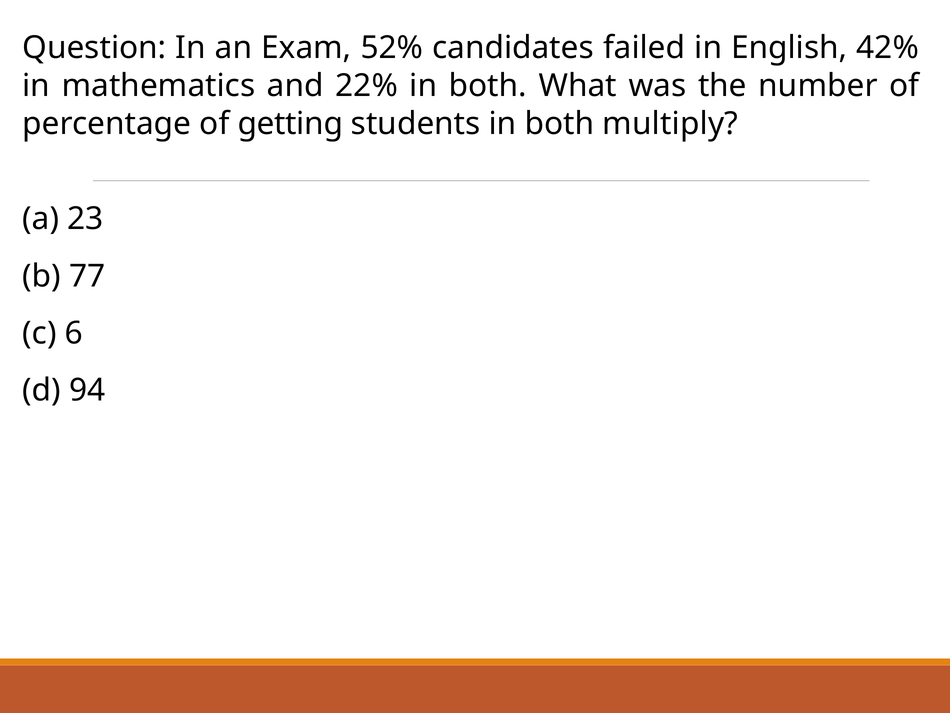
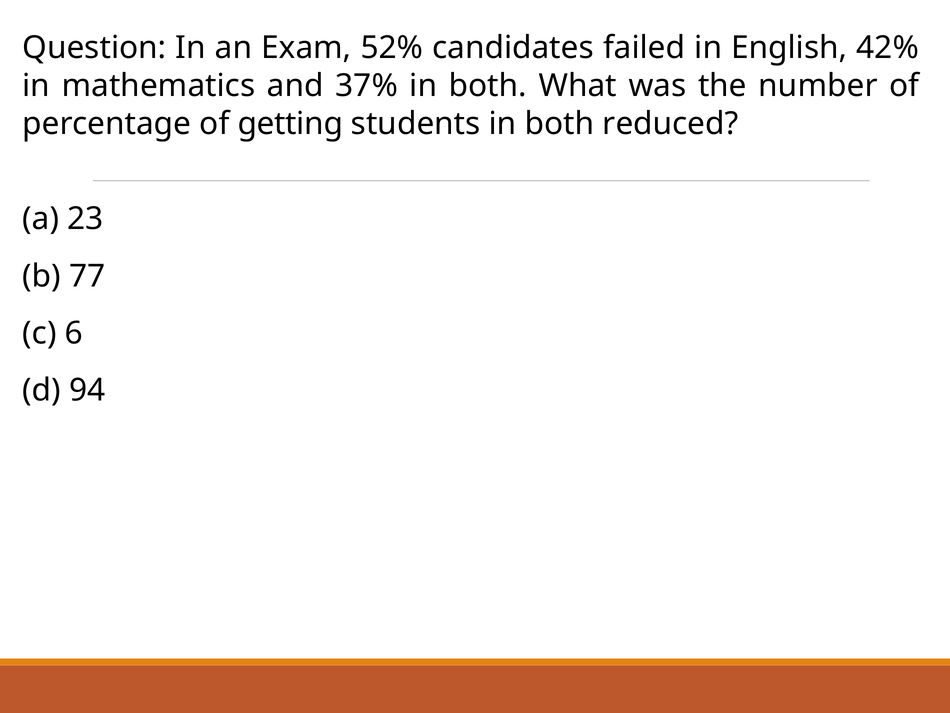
22%: 22% -> 37%
multiply: multiply -> reduced
